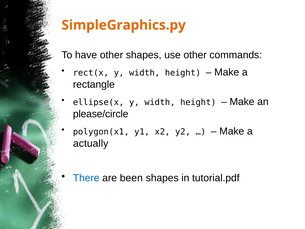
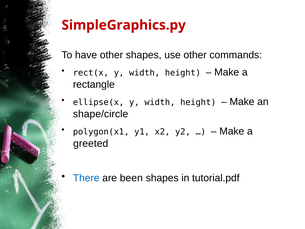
SimpleGraphics.py colour: orange -> red
please/circle: please/circle -> shape/circle
actually: actually -> greeted
